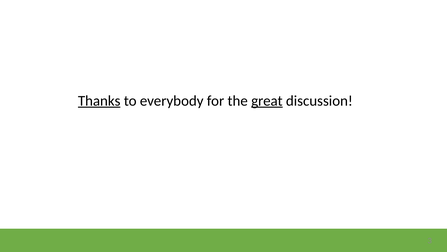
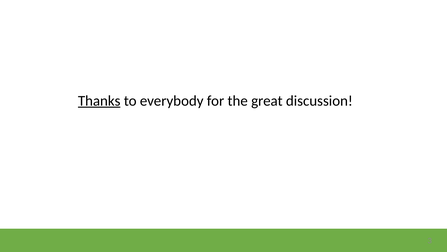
great underline: present -> none
